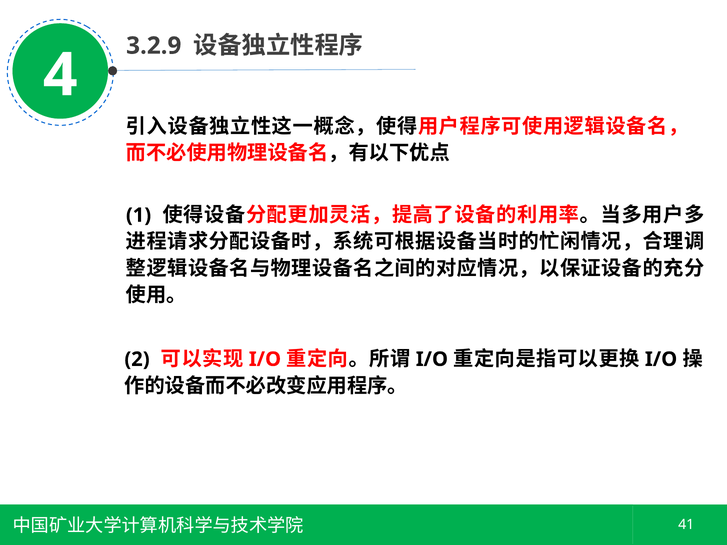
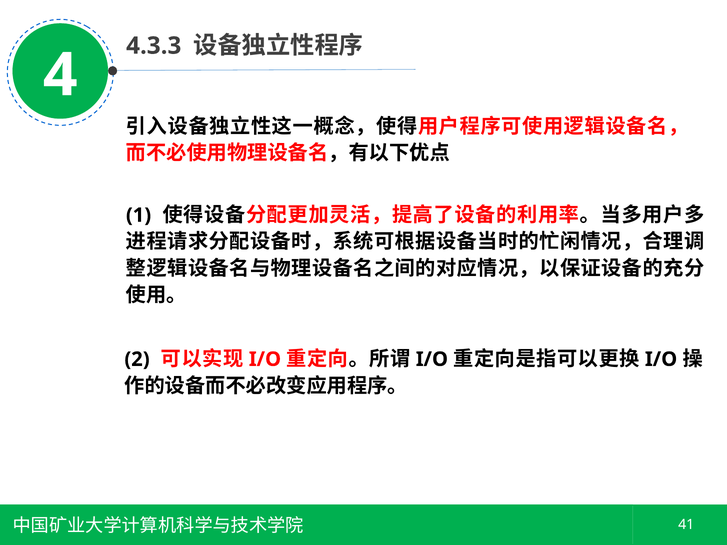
3.2.9: 3.2.9 -> 4.3.3
